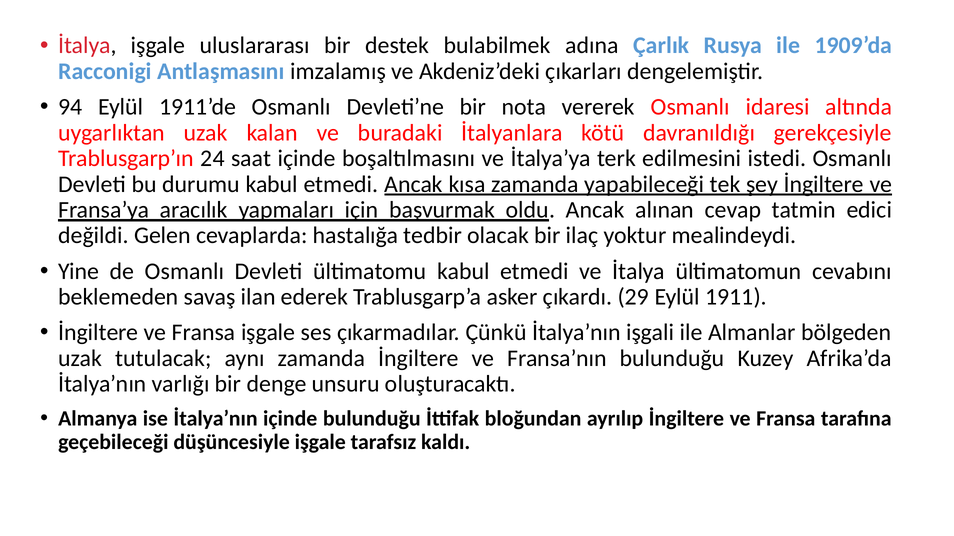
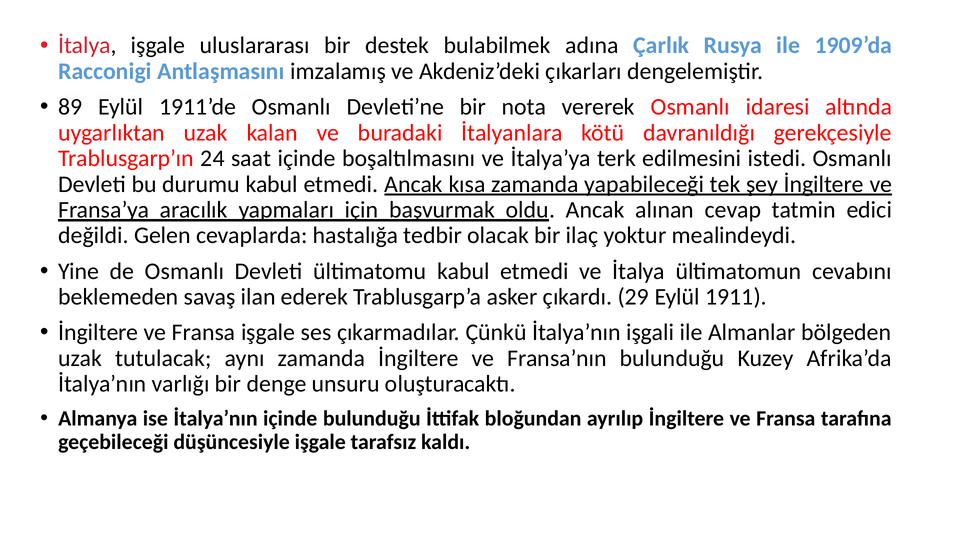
94: 94 -> 89
